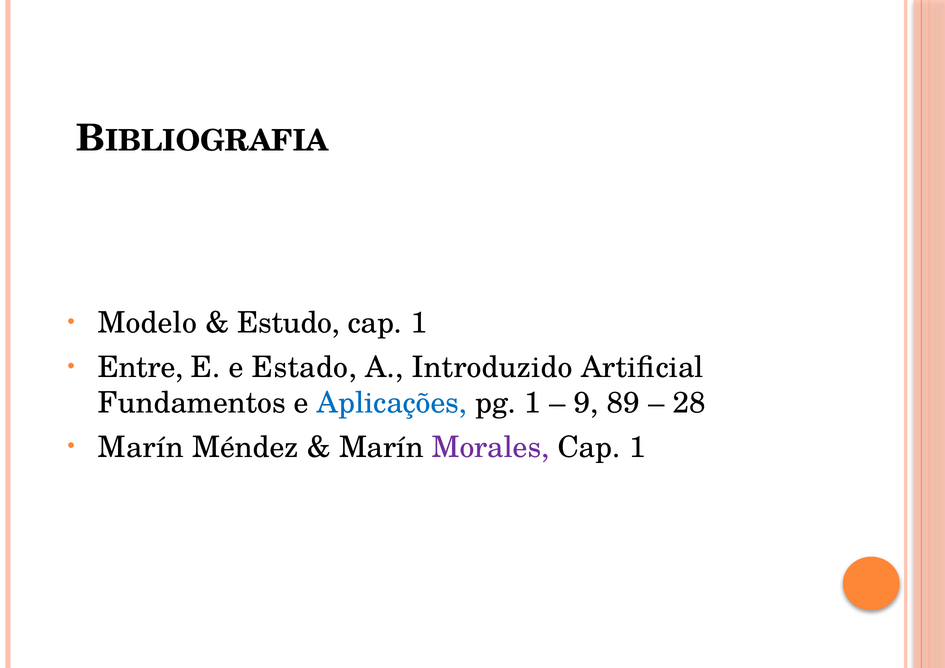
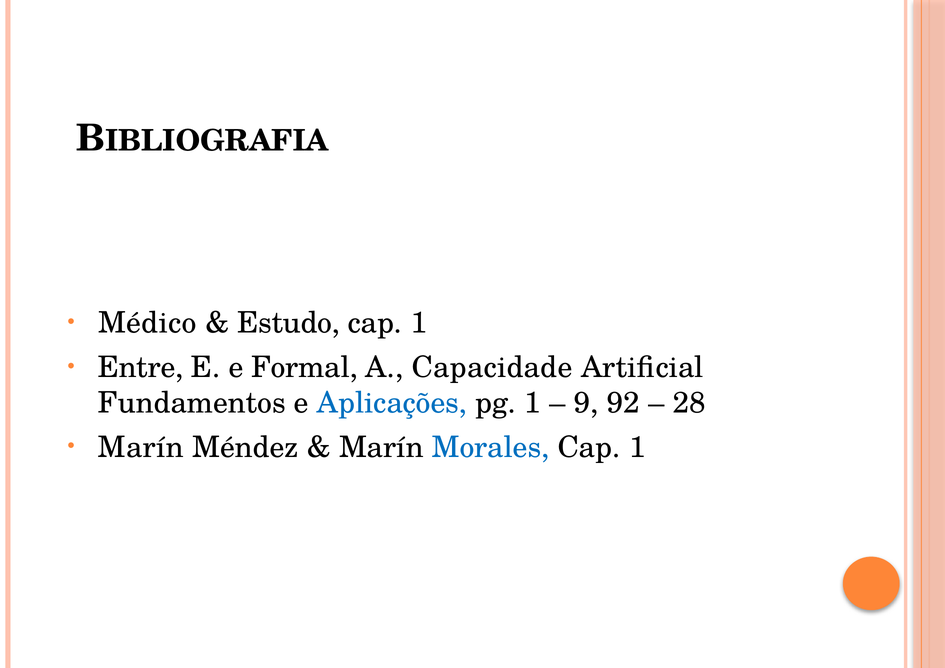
Modelo: Modelo -> Médico
Estado: Estado -> Formal
Introduzido: Introduzido -> Capacidade
89: 89 -> 92
Morales colour: purple -> blue
